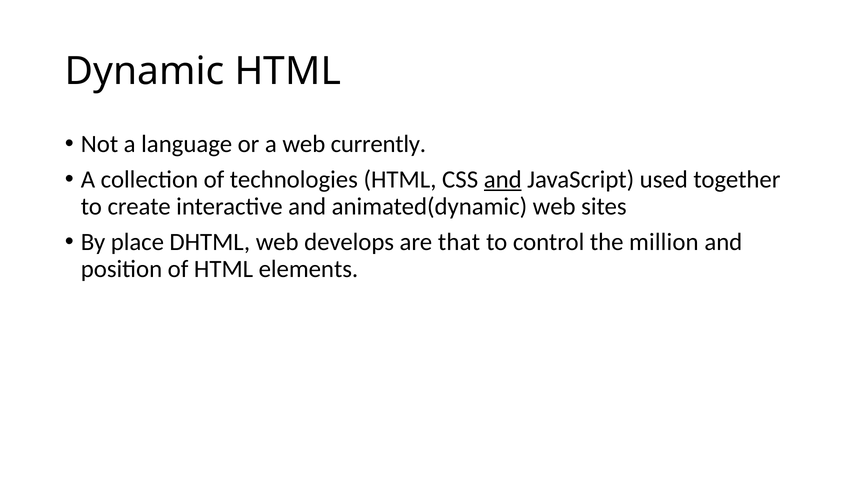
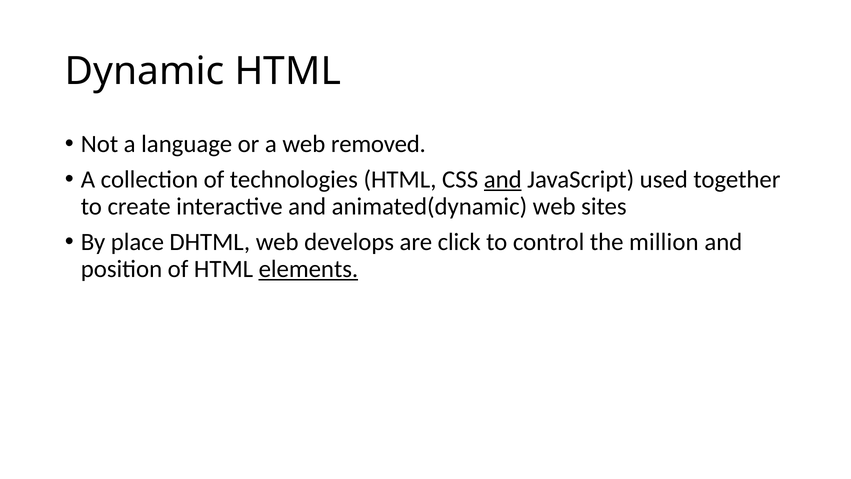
currently: currently -> removed
that: that -> click
elements underline: none -> present
